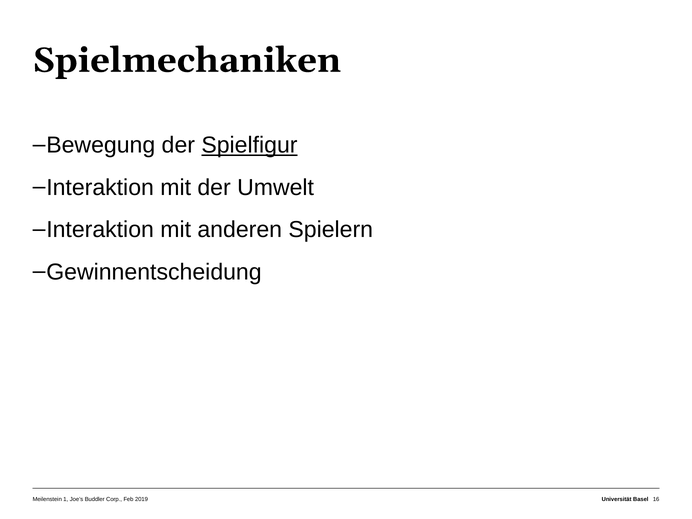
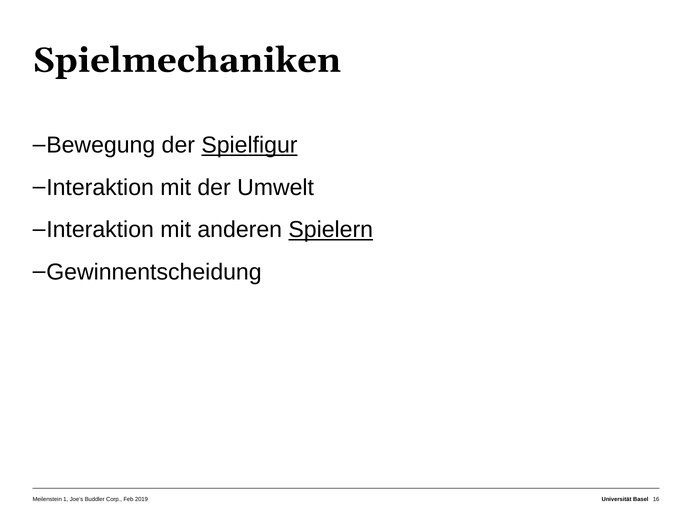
Spielern underline: none -> present
